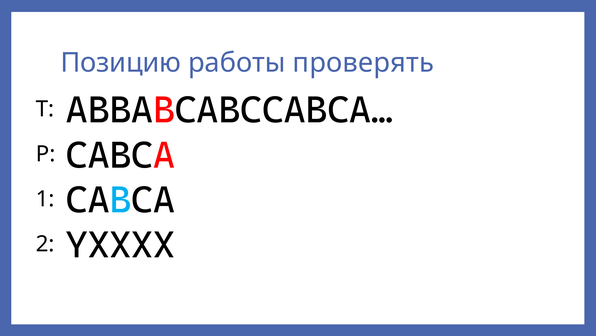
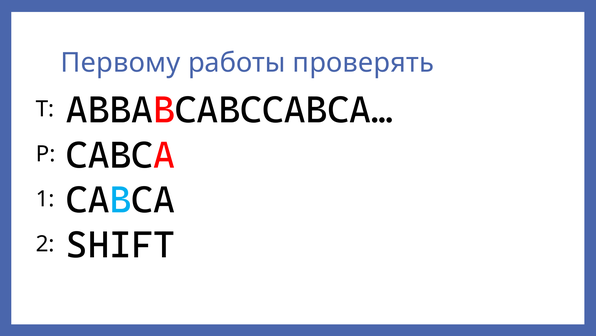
Позицию: Позицию -> Первому
YХХХХ: YХХХХ -> SHIFT
